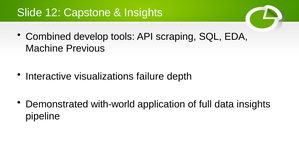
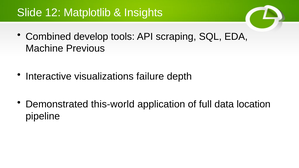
Capstone: Capstone -> Matplotlib
with-world: with-world -> this-world
data insights: insights -> location
